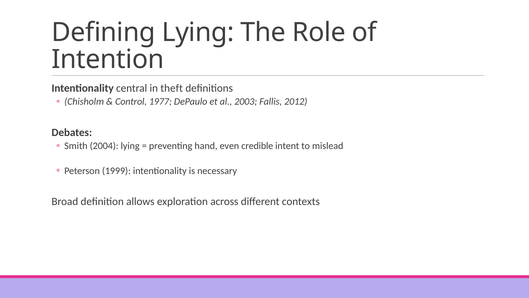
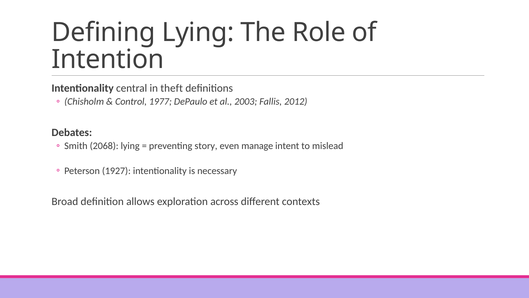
2004: 2004 -> 2068
hand: hand -> story
credible: credible -> manage
1999: 1999 -> 1927
